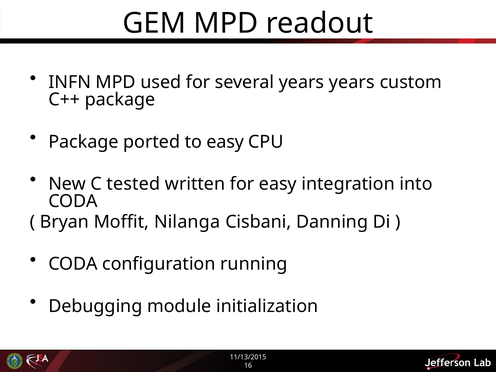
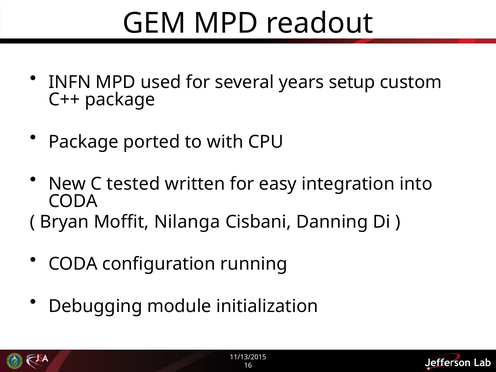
years years: years -> setup
to easy: easy -> with
